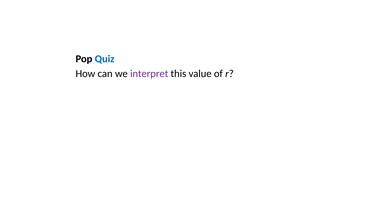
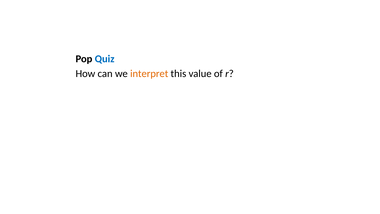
interpret colour: purple -> orange
